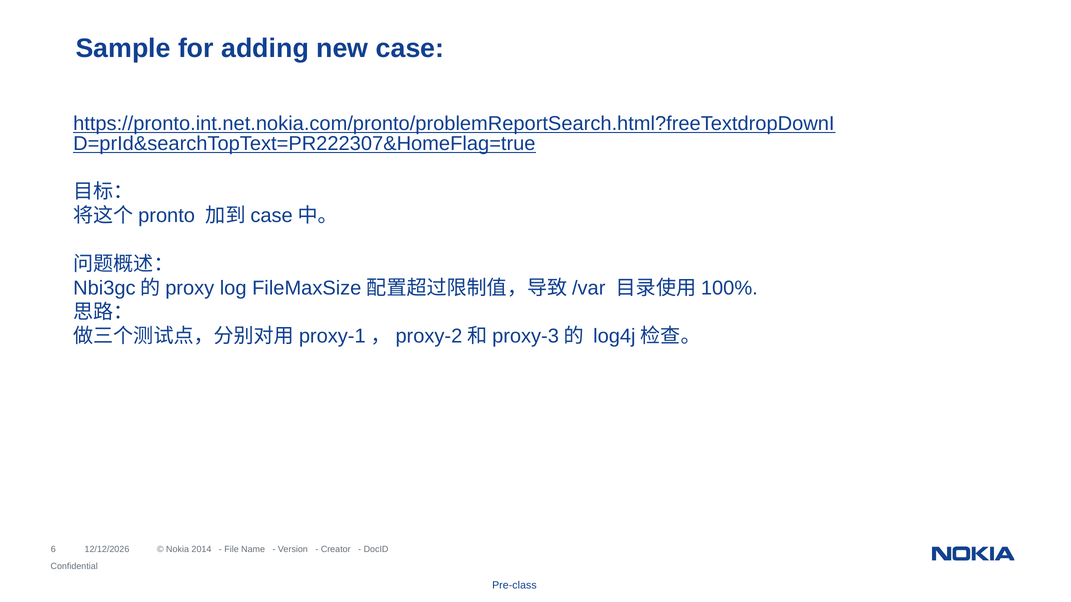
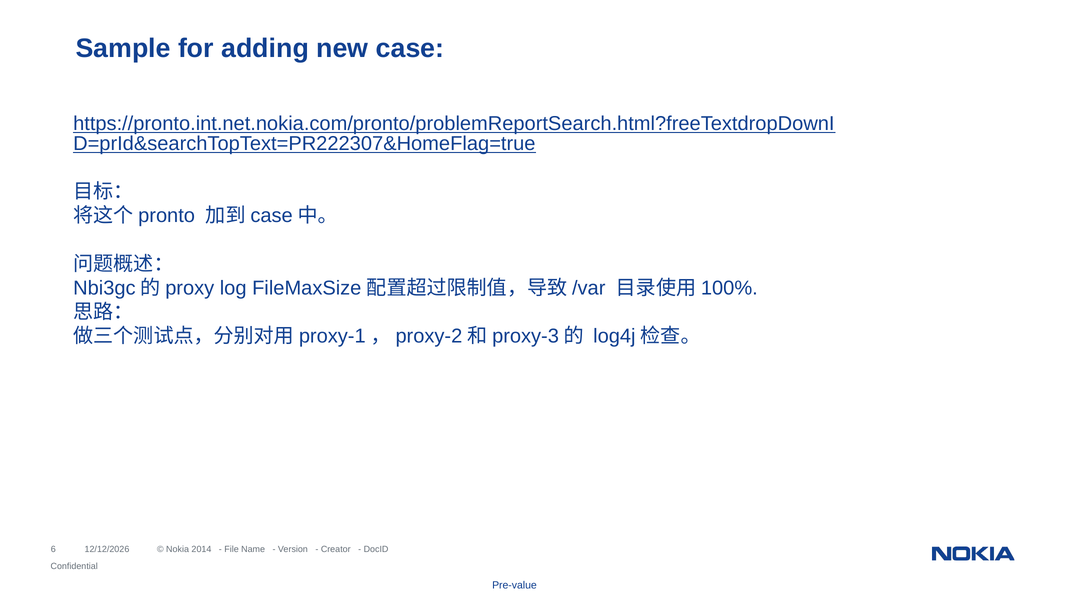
Pre-class: Pre-class -> Pre-value
